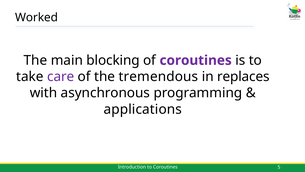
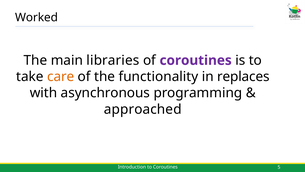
blocking: blocking -> libraries
care colour: purple -> orange
tremendous: tremendous -> functionality
applications: applications -> approached
